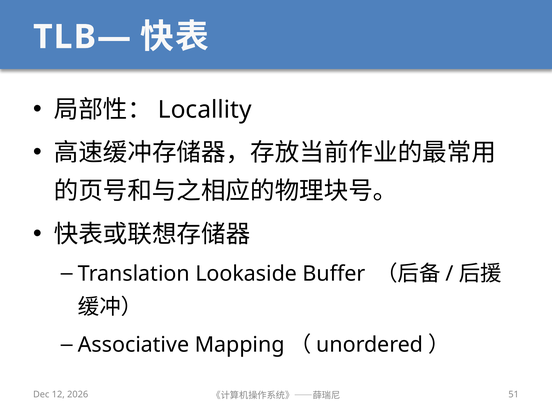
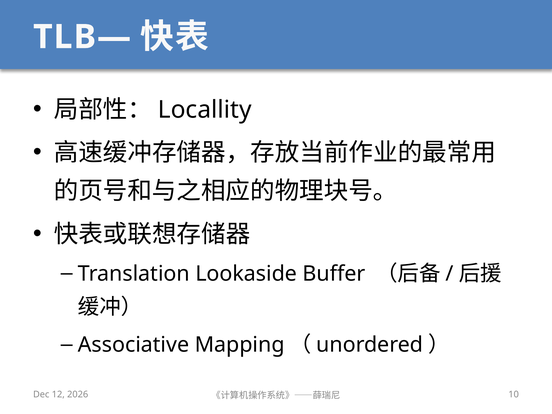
51: 51 -> 10
